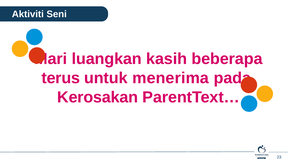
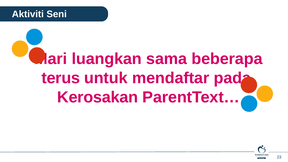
kasih: kasih -> sama
menerima: menerima -> mendaftar
